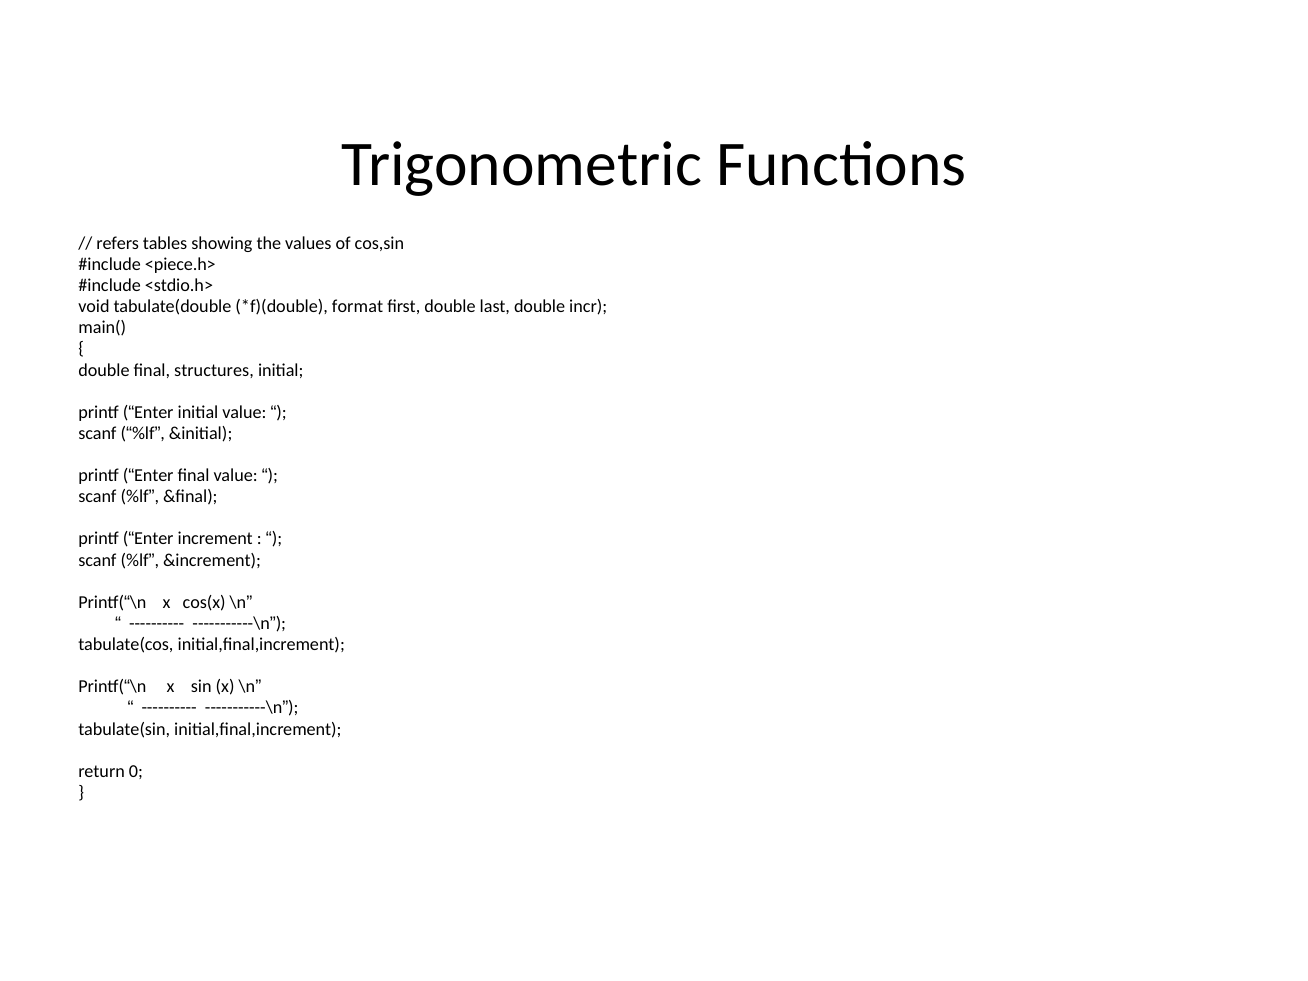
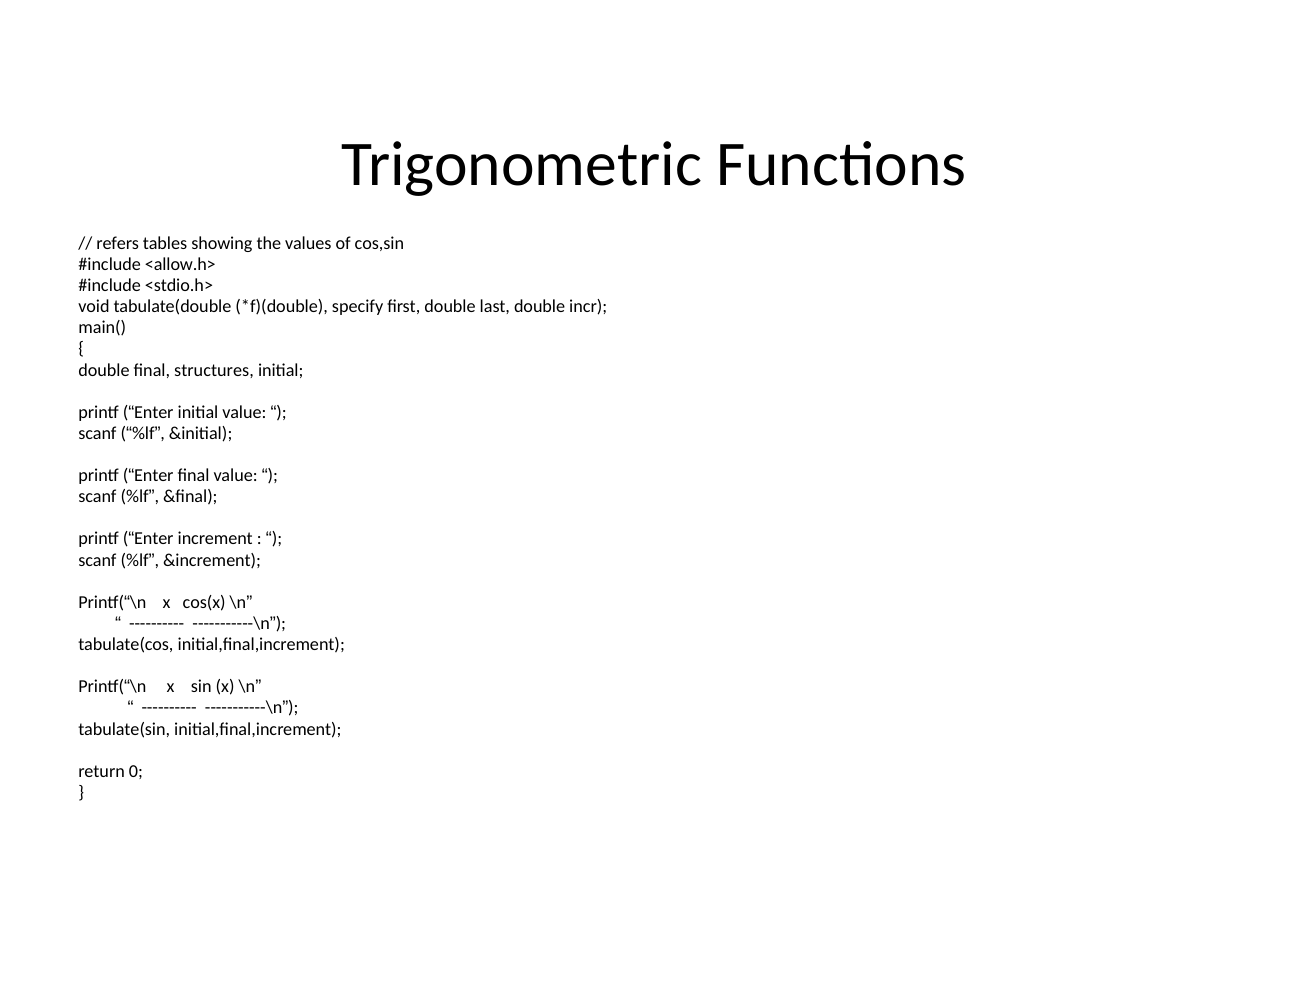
<piece.h>: <piece.h> -> <allow.h>
format: format -> specify
